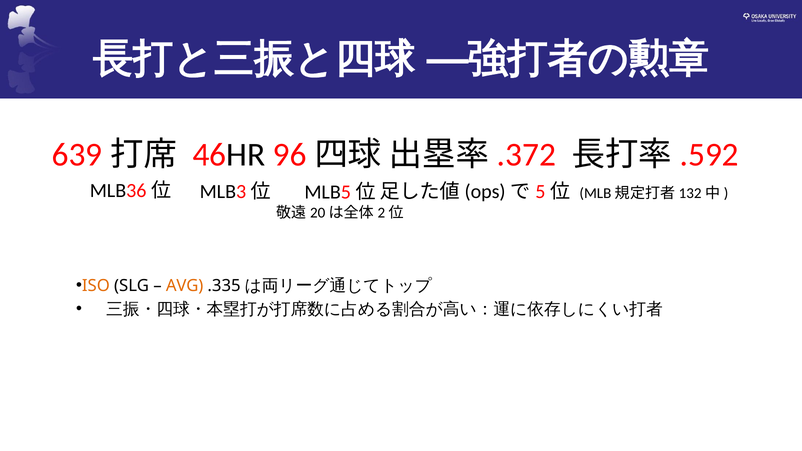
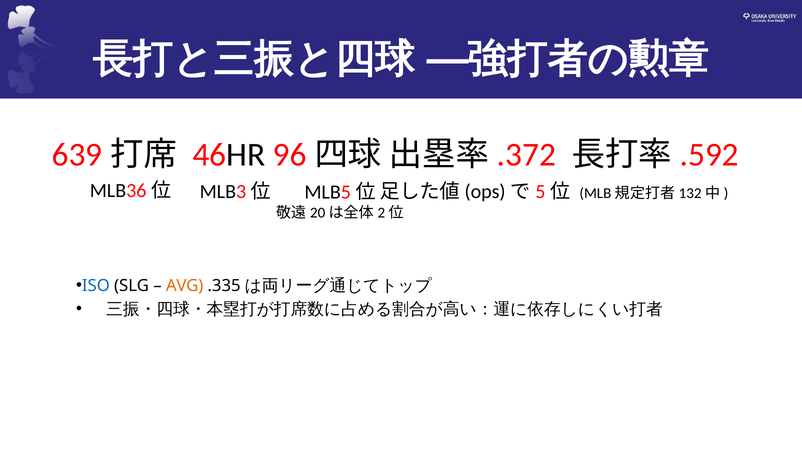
ISO colour: orange -> blue
